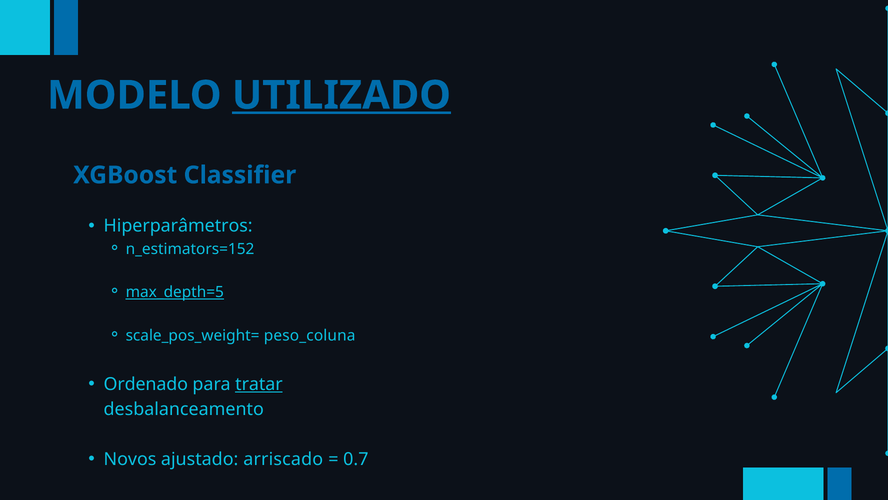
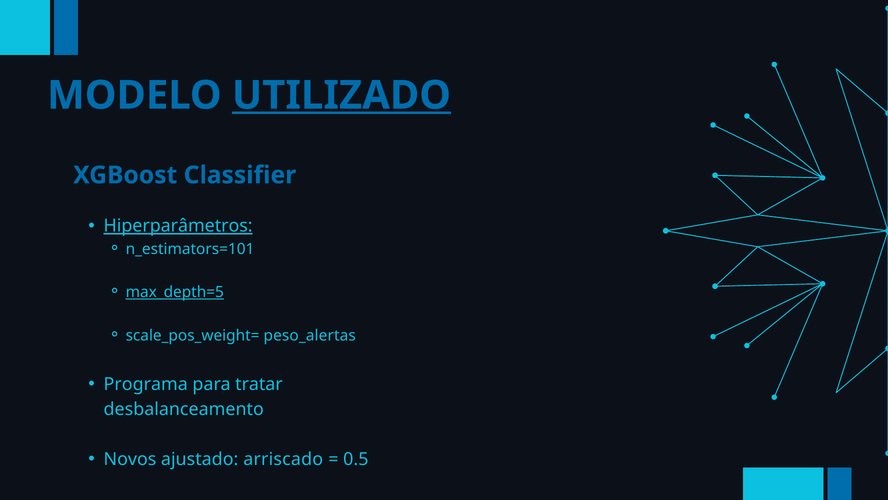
Hiperparâmetros underline: none -> present
n_estimators=152: n_estimators=152 -> n_estimators=101
peso_coluna: peso_coluna -> peso_alertas
Ordenado: Ordenado -> Programa
tratar underline: present -> none
0.7: 0.7 -> 0.5
